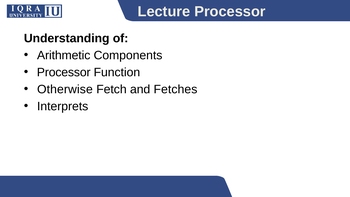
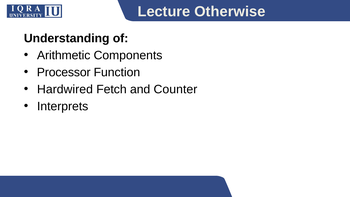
Lecture Processor: Processor -> Otherwise
Otherwise: Otherwise -> Hardwired
Fetches: Fetches -> Counter
